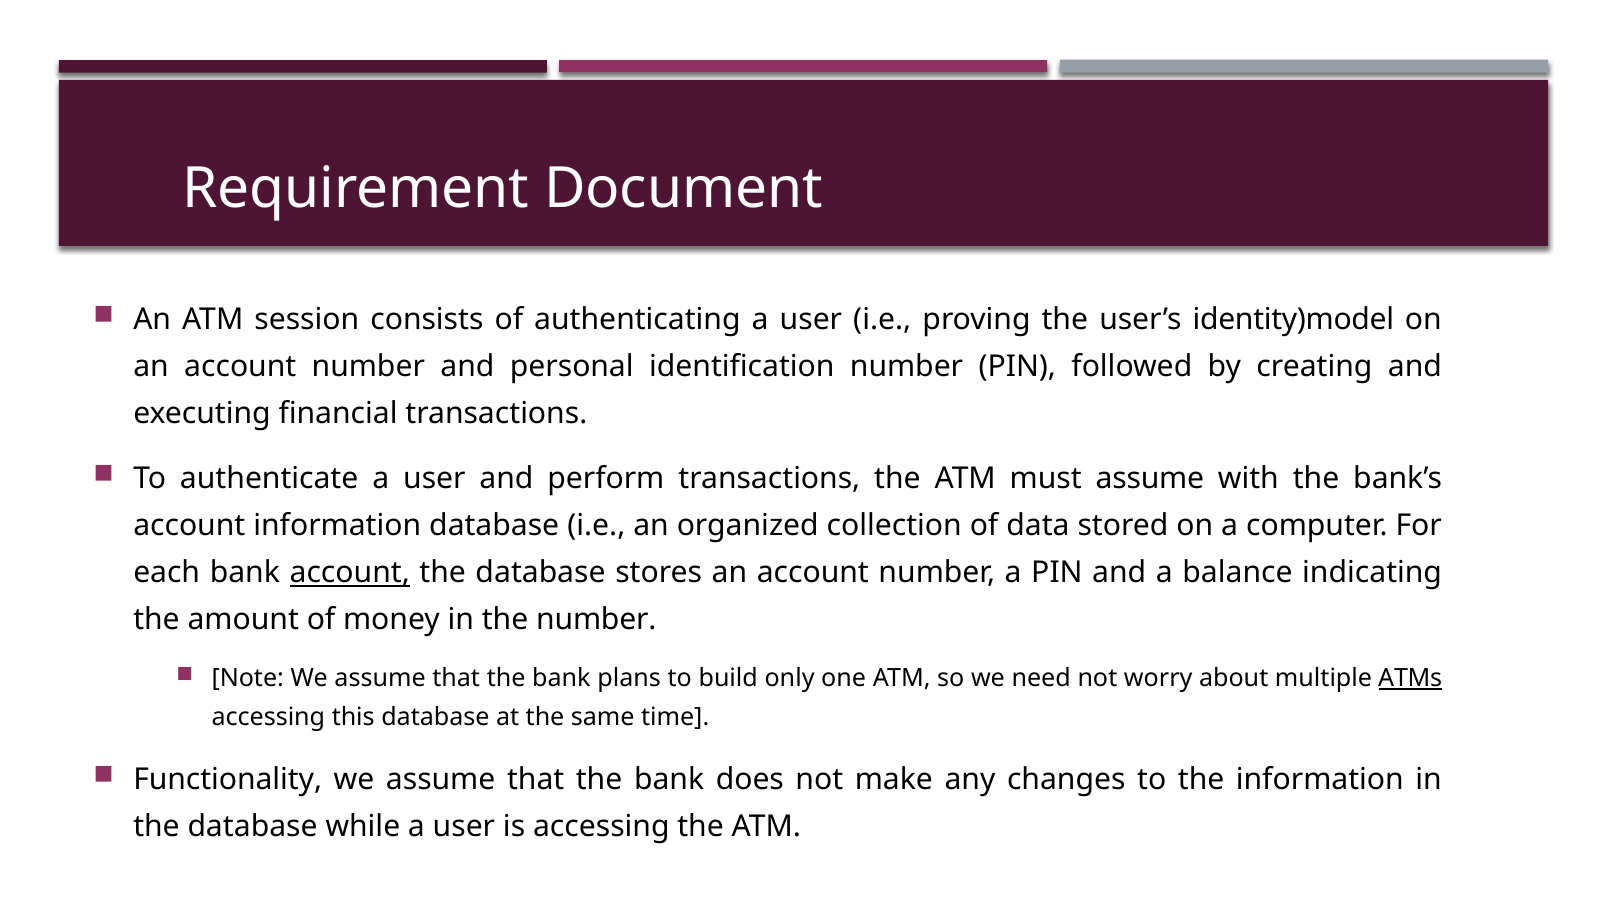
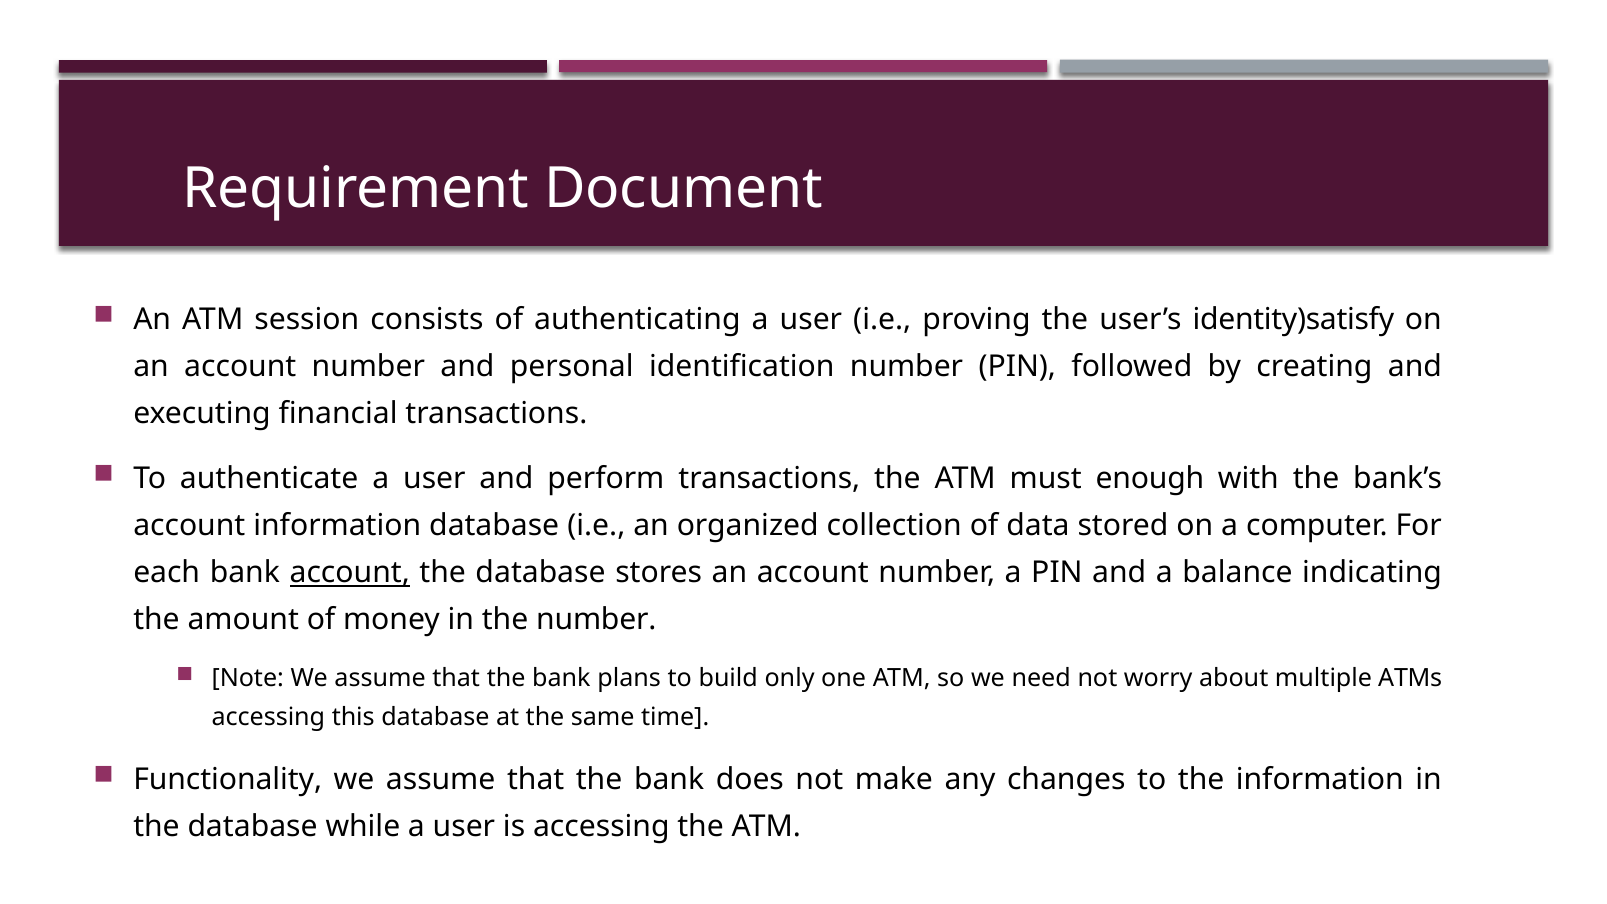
identity)model: identity)model -> identity)satisfy
must assume: assume -> enough
ATMs underline: present -> none
